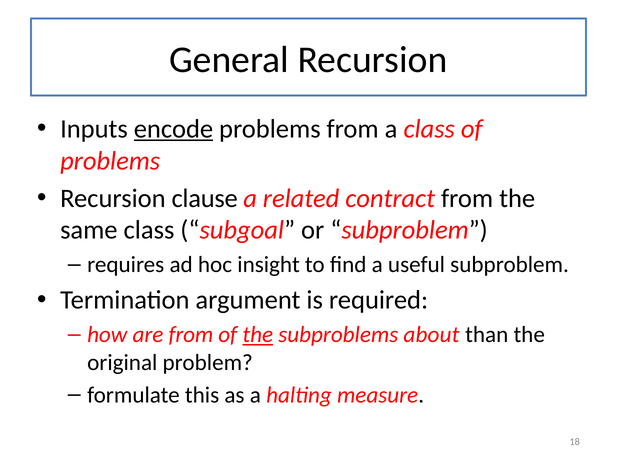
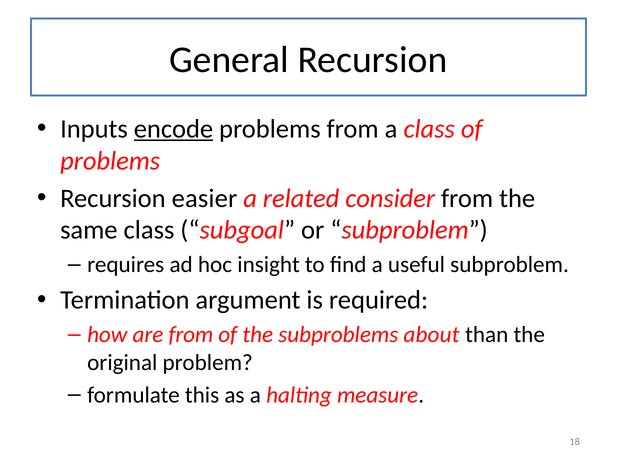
clause: clause -> easier
contract: contract -> consider
the at (258, 334) underline: present -> none
